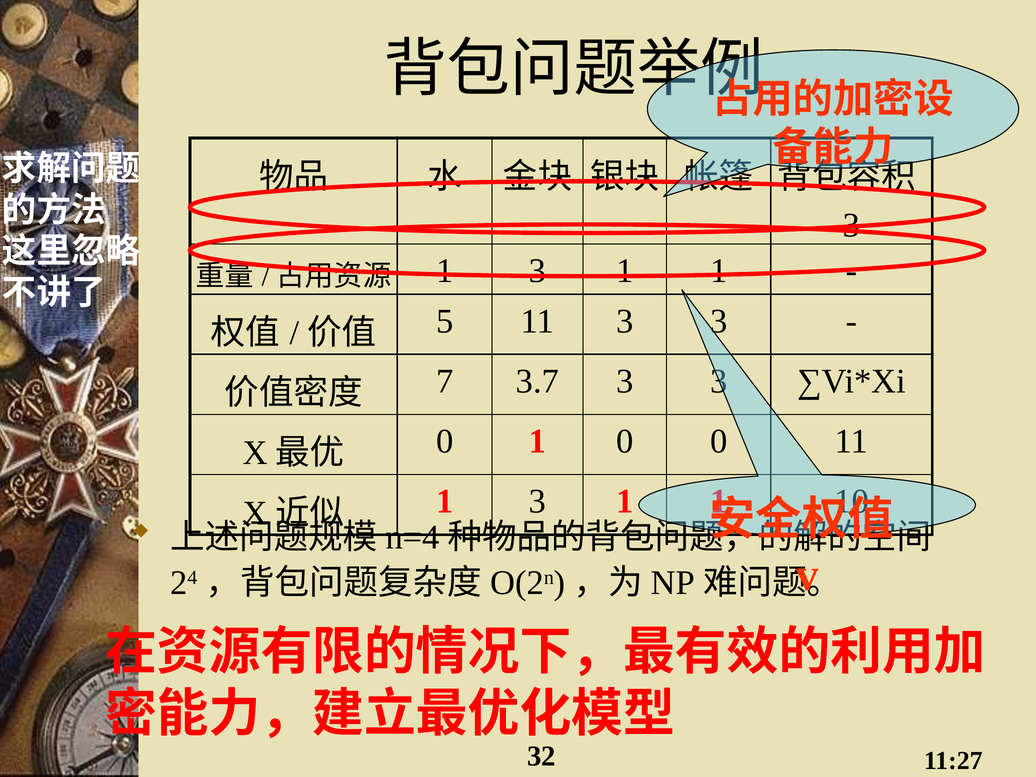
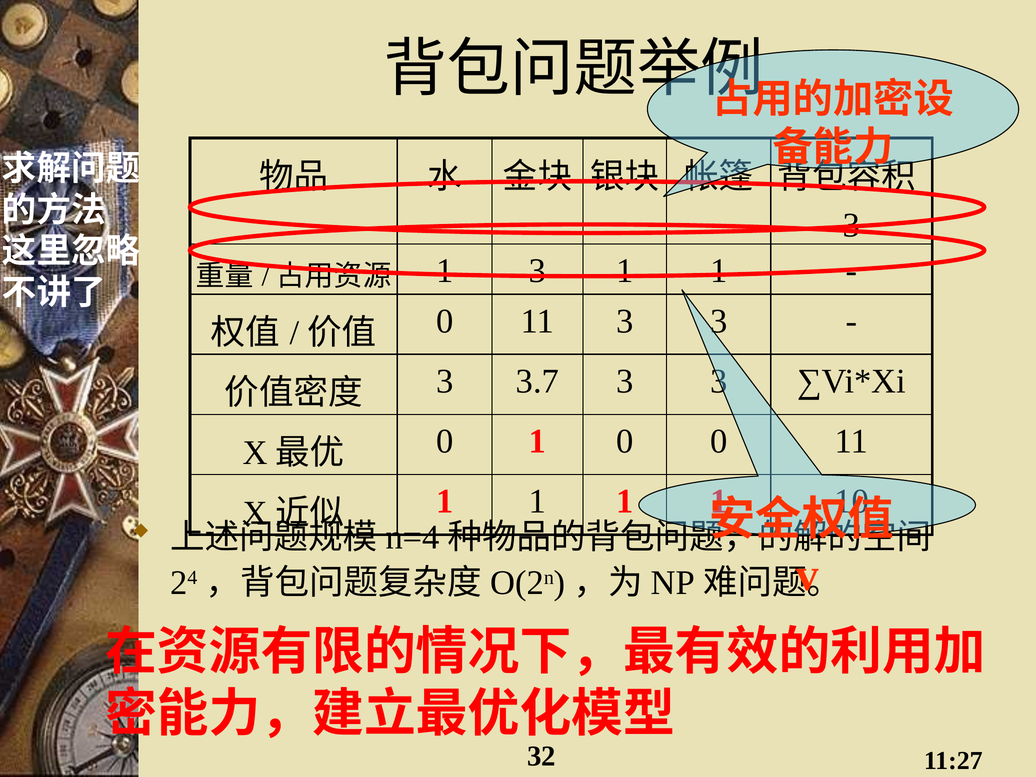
5 at (445, 321): 5 -> 0
7 at (445, 381): 7 -> 3
3 at (538, 502): 3 -> 1
